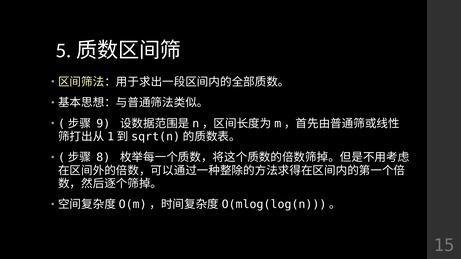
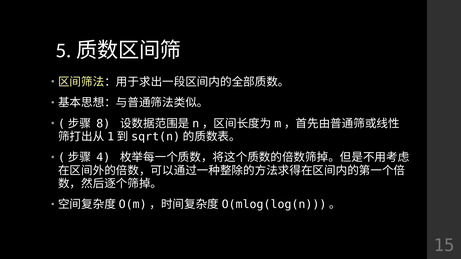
9: 9 -> 8
8: 8 -> 4
